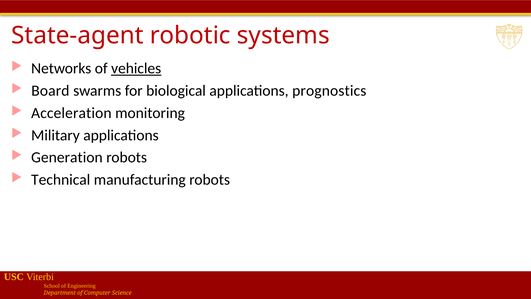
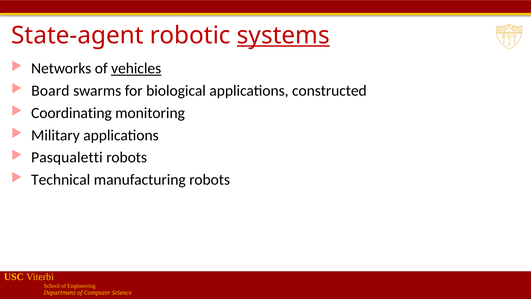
systems underline: none -> present
prognostics: prognostics -> constructed
Acceleration: Acceleration -> Coordinating
Generation: Generation -> Pasqualetti
